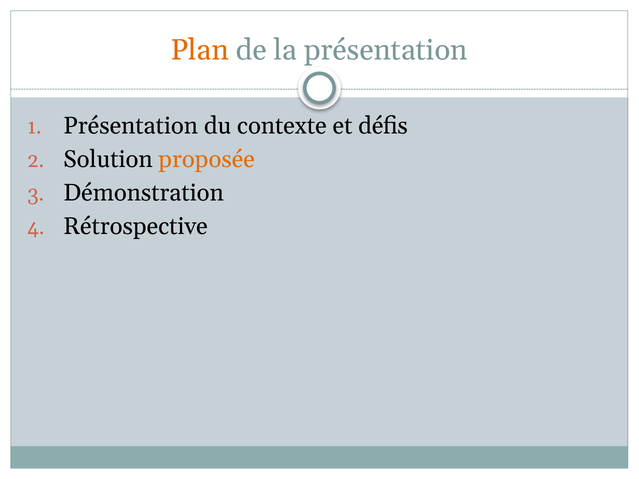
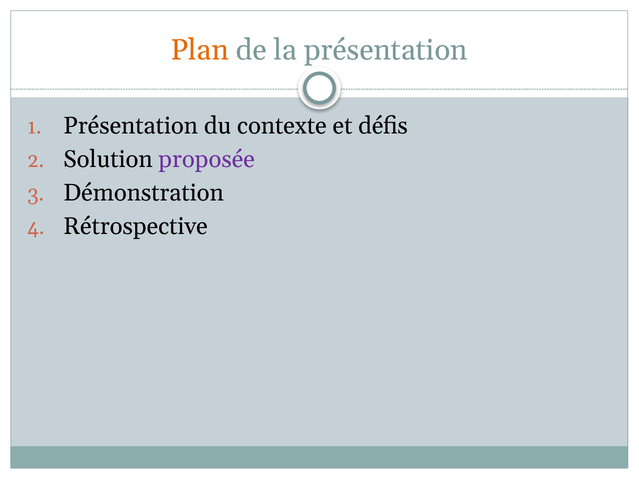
proposée colour: orange -> purple
